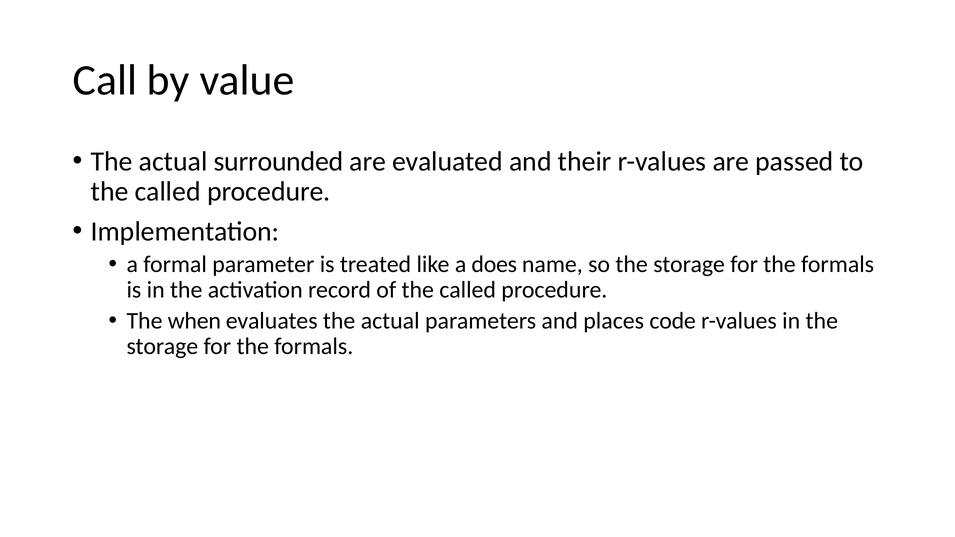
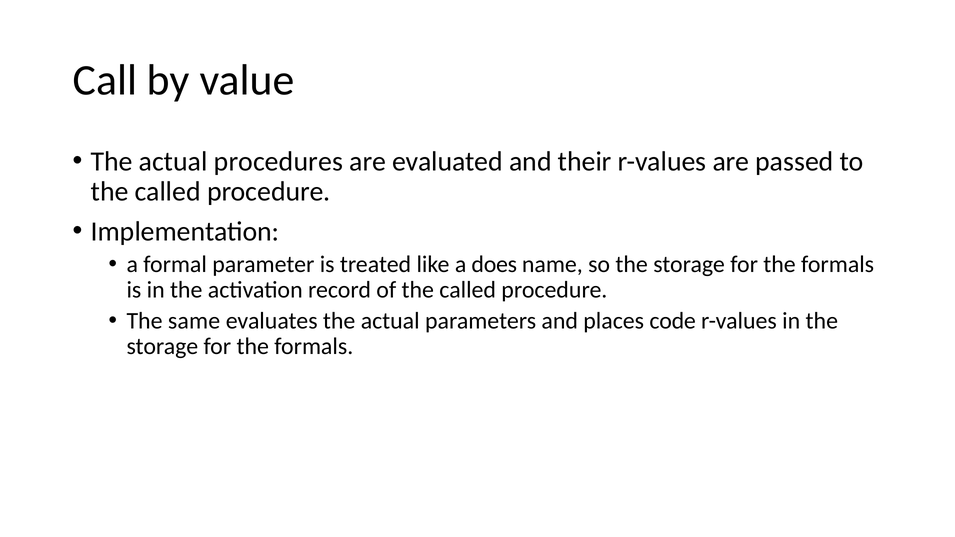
surrounded: surrounded -> procedures
when: when -> same
